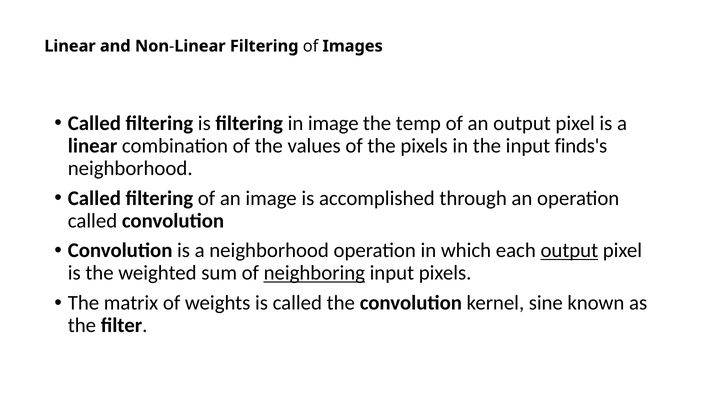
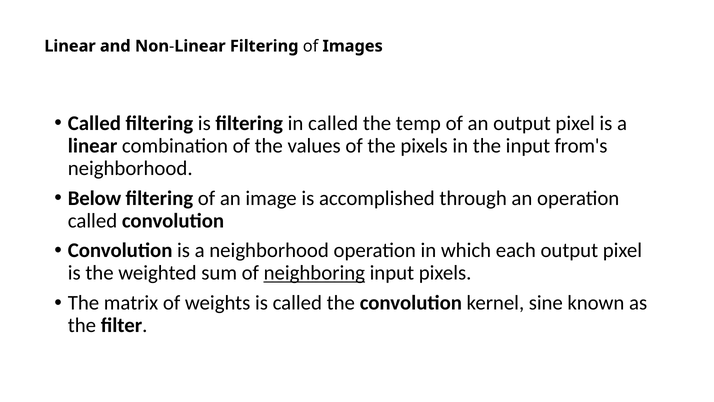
in image: image -> called
finds's: finds's -> from's
Called at (94, 198): Called -> Below
output at (569, 250) underline: present -> none
